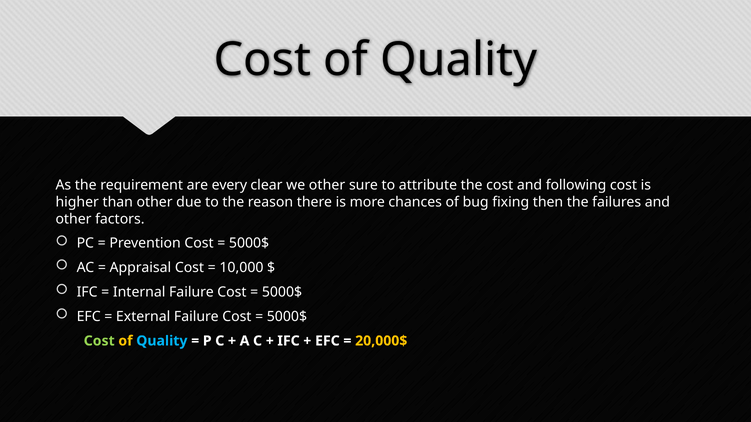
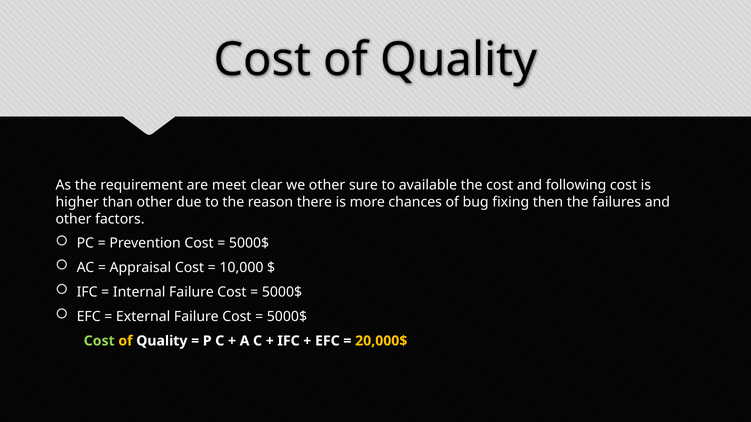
every: every -> meet
attribute: attribute -> available
Quality at (162, 341) colour: light blue -> white
